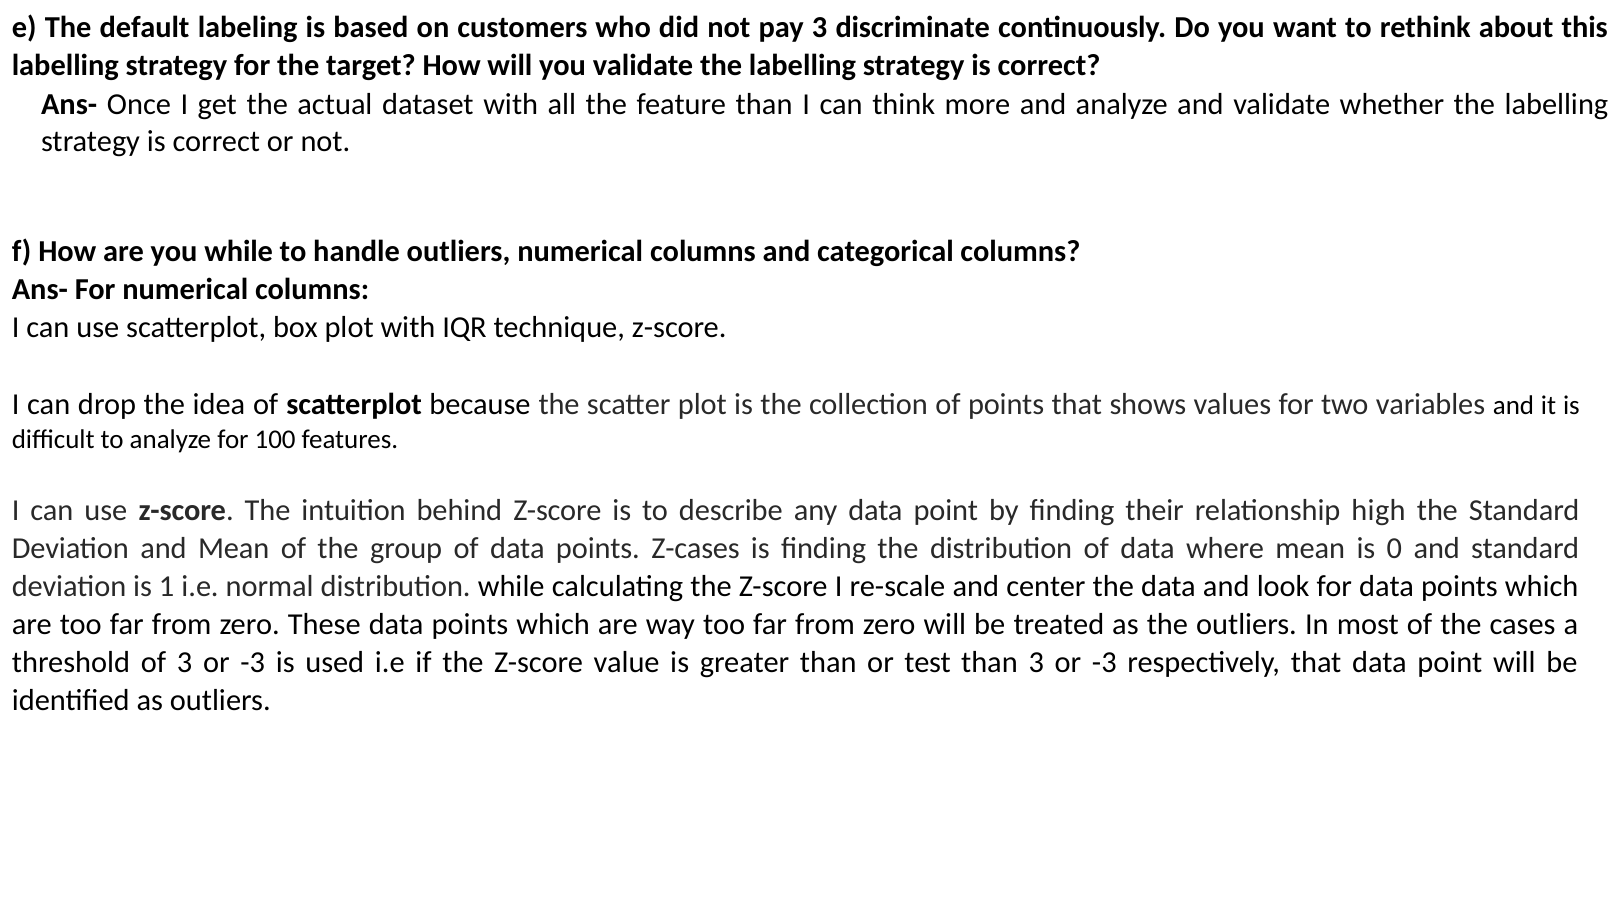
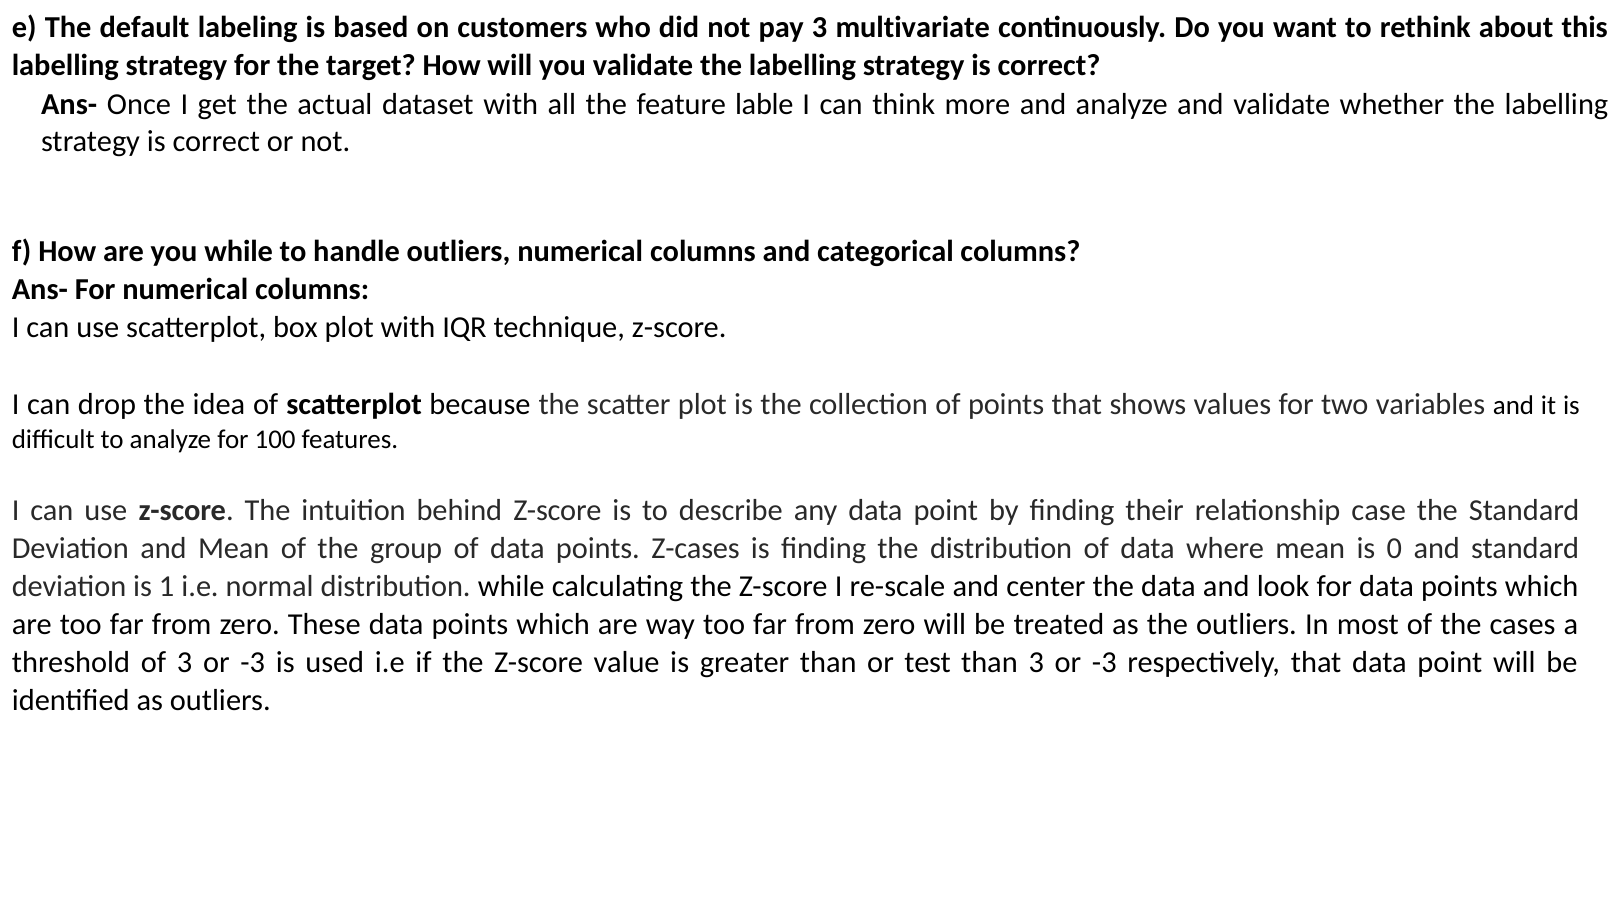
discriminate: discriminate -> multivariate
feature than: than -> lable
high: high -> case
